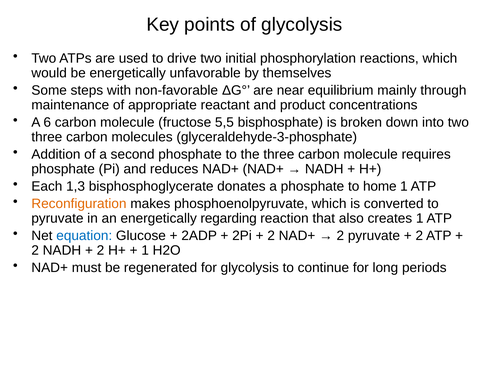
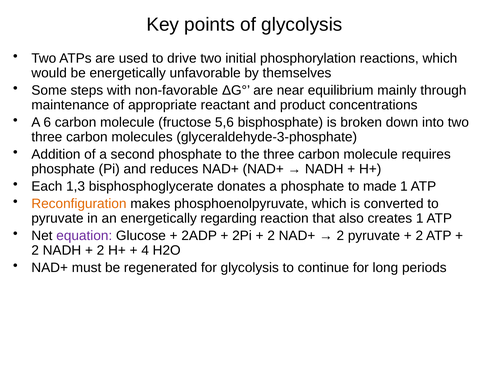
5,5: 5,5 -> 5,6
home: home -> made
equation colour: blue -> purple
1 at (145, 251): 1 -> 4
